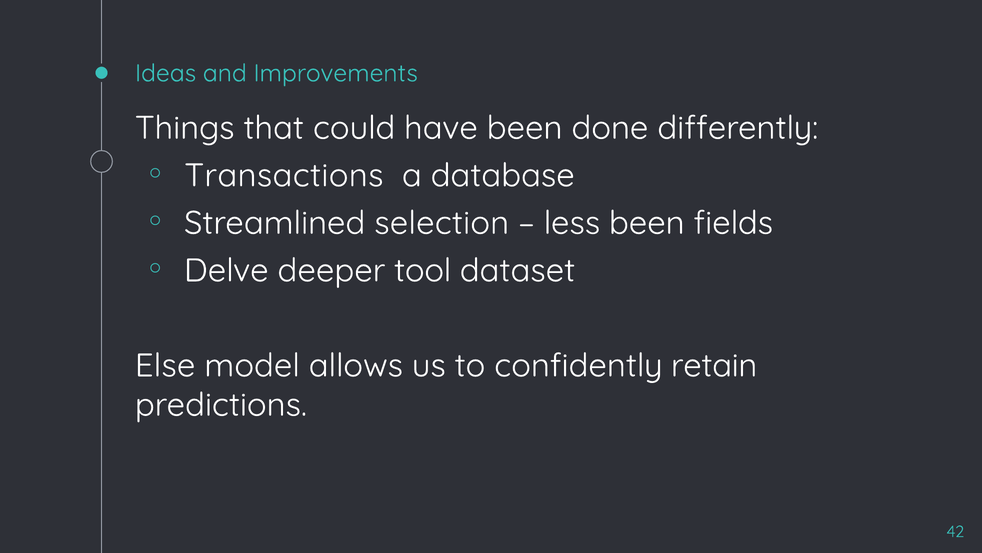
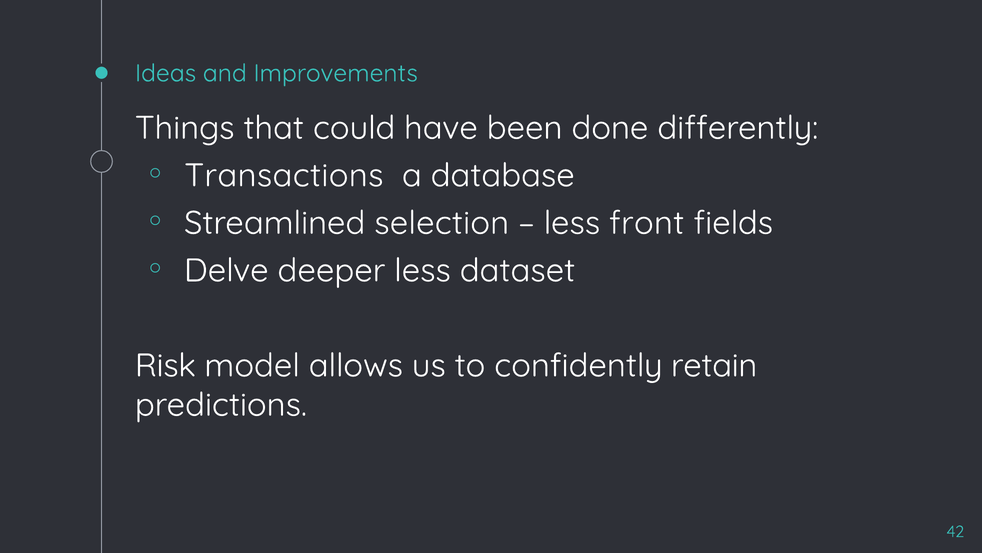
less been: been -> front
deeper tool: tool -> less
Else: Else -> Risk
